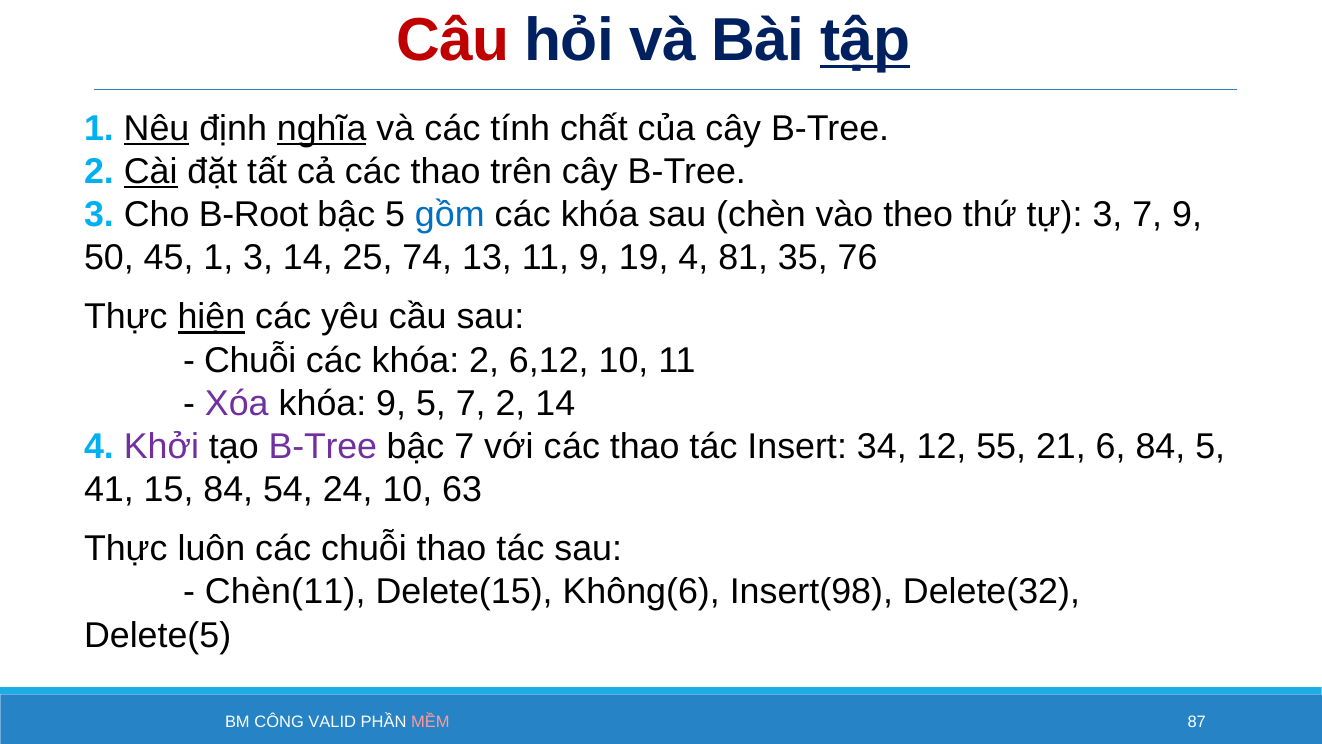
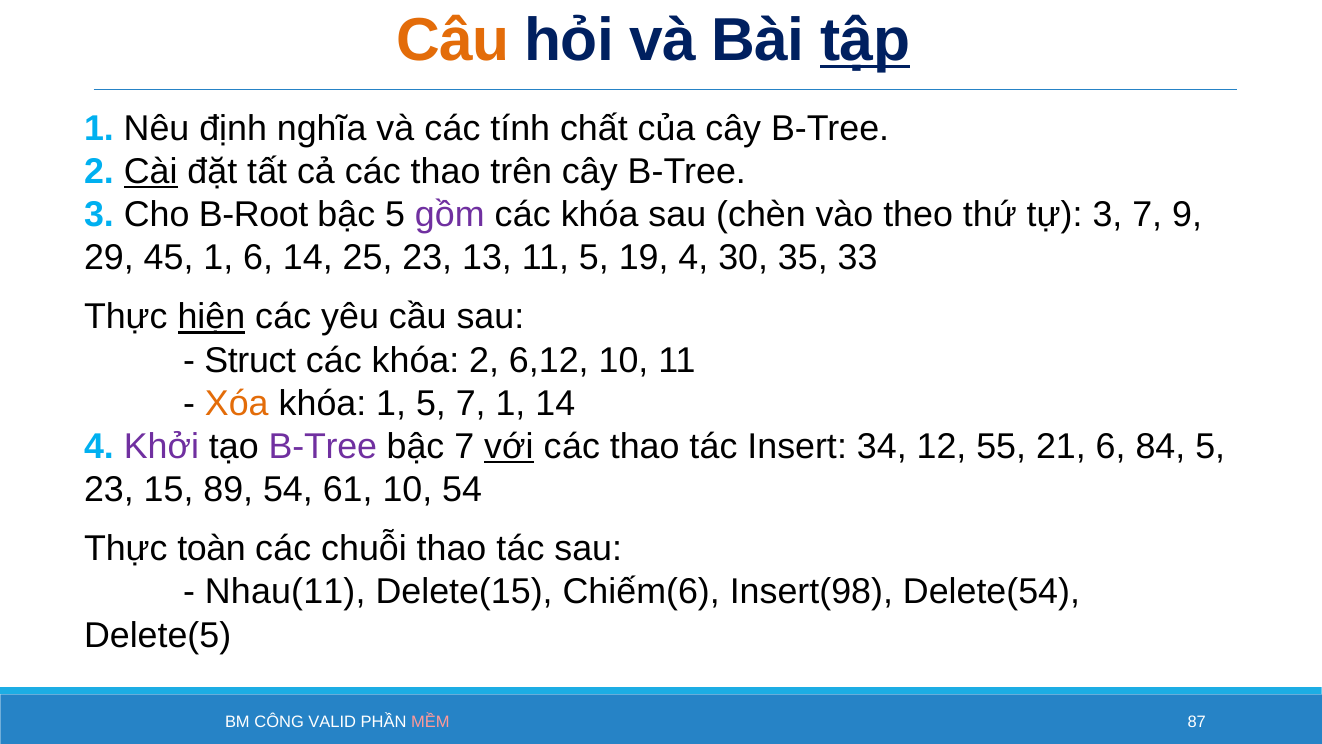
Câu colour: red -> orange
Nêu underline: present -> none
nghĩa underline: present -> none
gồm colour: blue -> purple
50: 50 -> 29
1 3: 3 -> 6
25 74: 74 -> 23
11 9: 9 -> 5
81: 81 -> 30
76: 76 -> 33
Chuỗi at (250, 360): Chuỗi -> Struct
Xóa colour: purple -> orange
khóa 9: 9 -> 1
7 2: 2 -> 1
với underline: none -> present
41 at (109, 489): 41 -> 23
15 84: 84 -> 89
24: 24 -> 61
10 63: 63 -> 54
luôn: luôn -> toàn
Chèn(11: Chèn(11 -> Nhau(11
Không(6: Không(6 -> Chiếm(6
Delete(32: Delete(32 -> Delete(54
